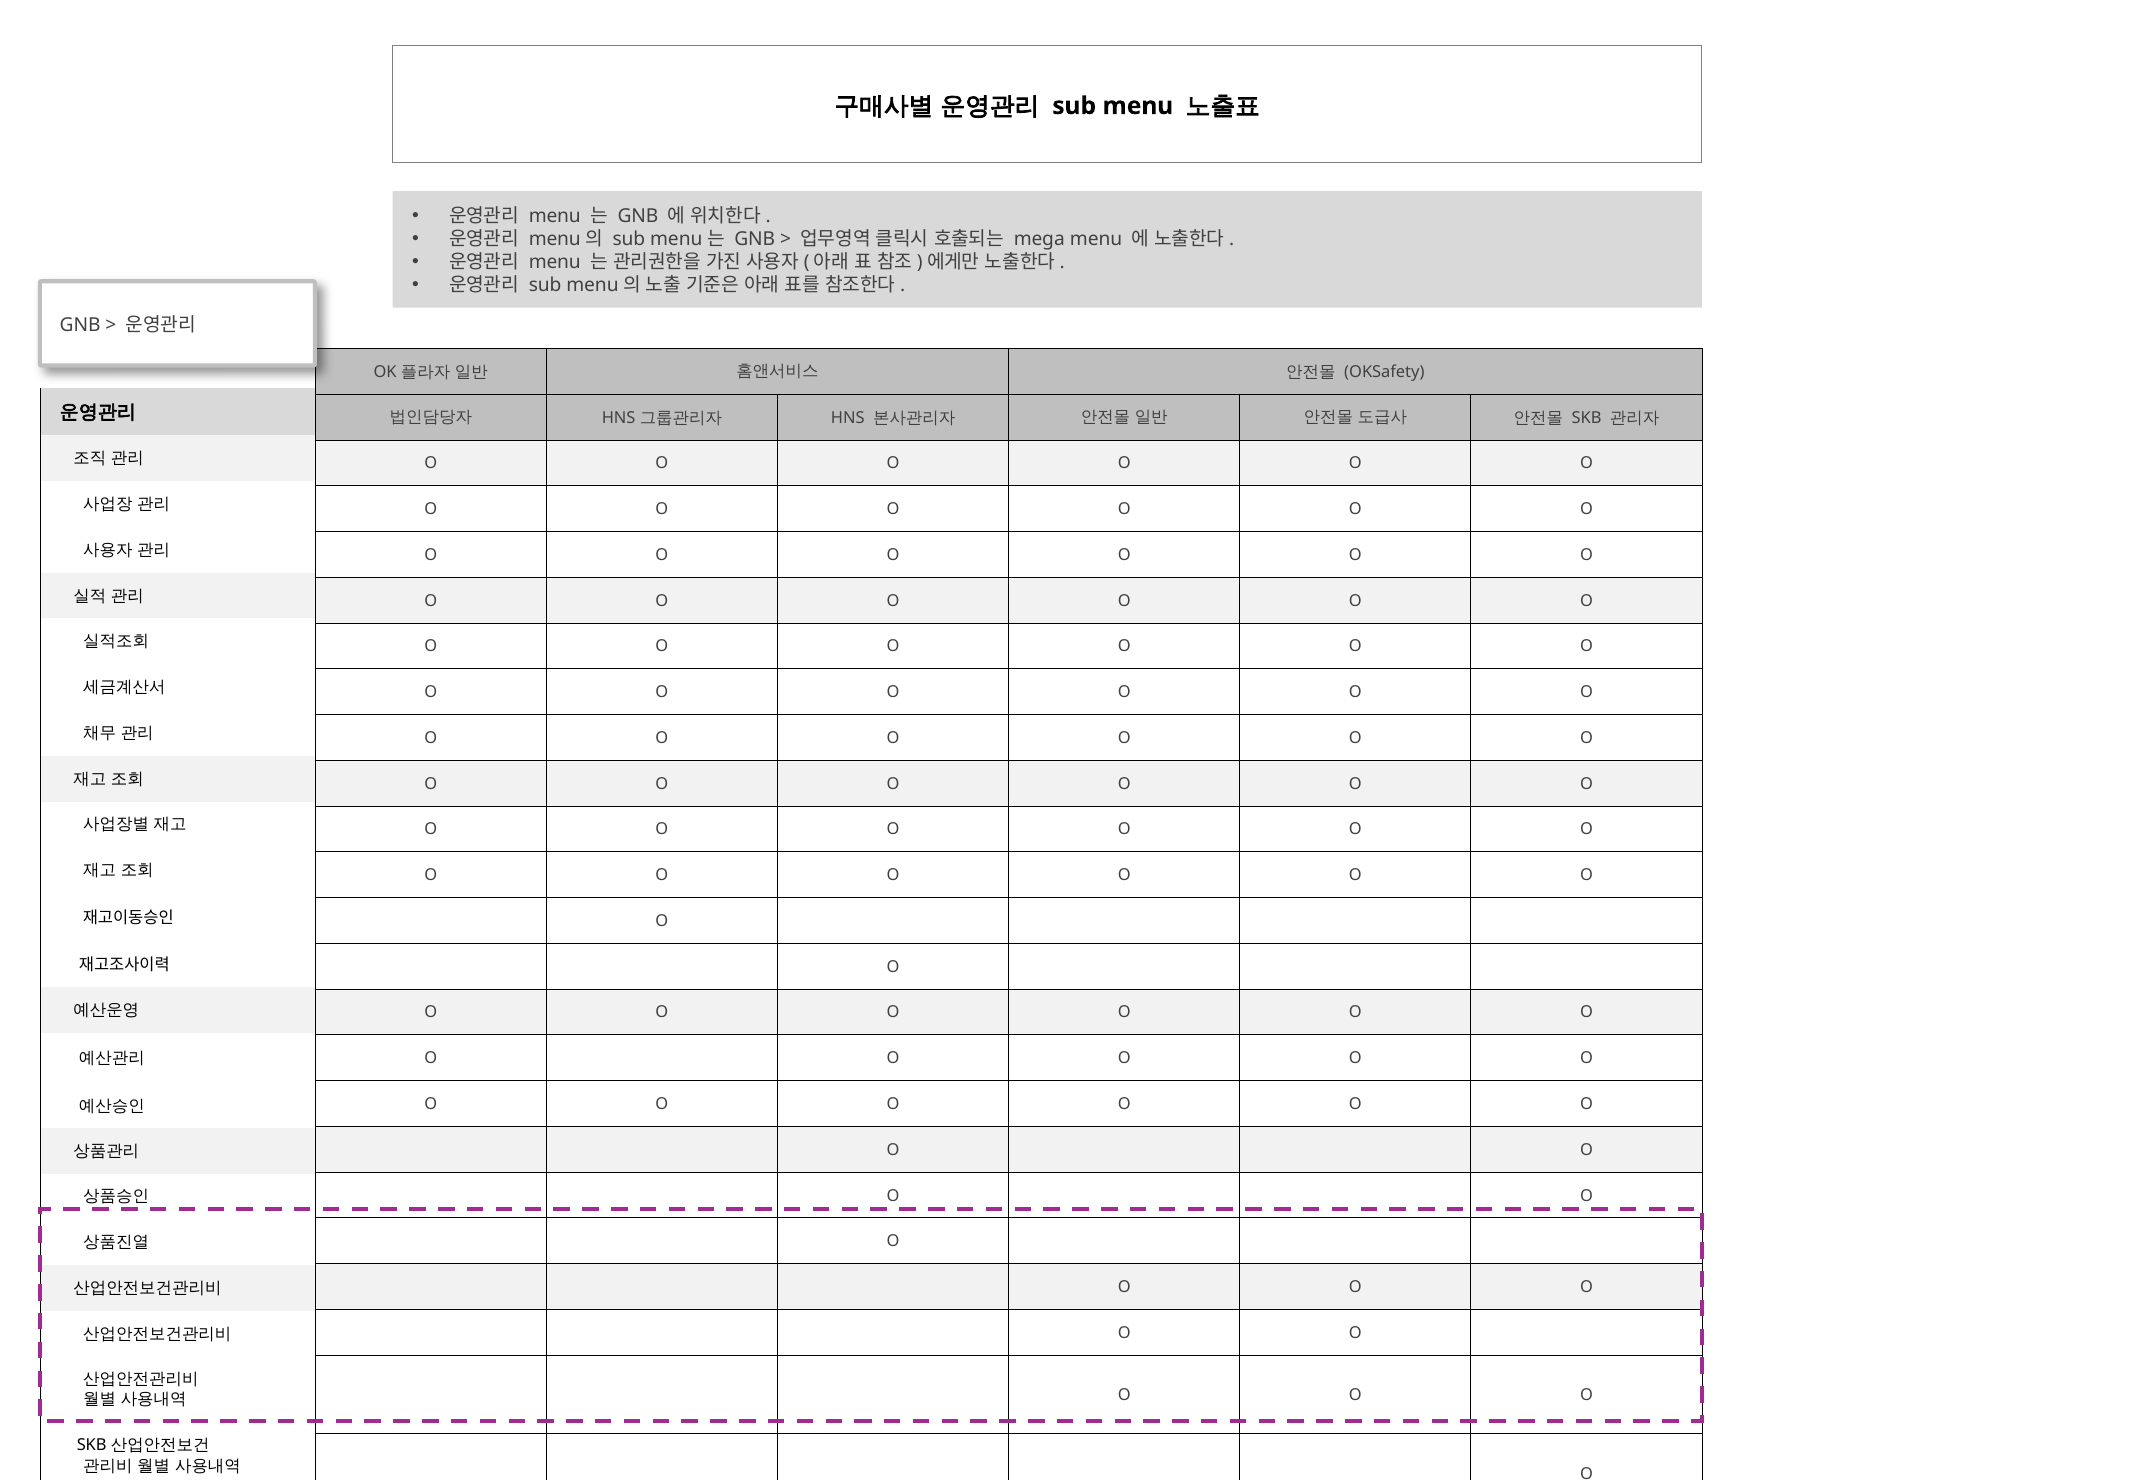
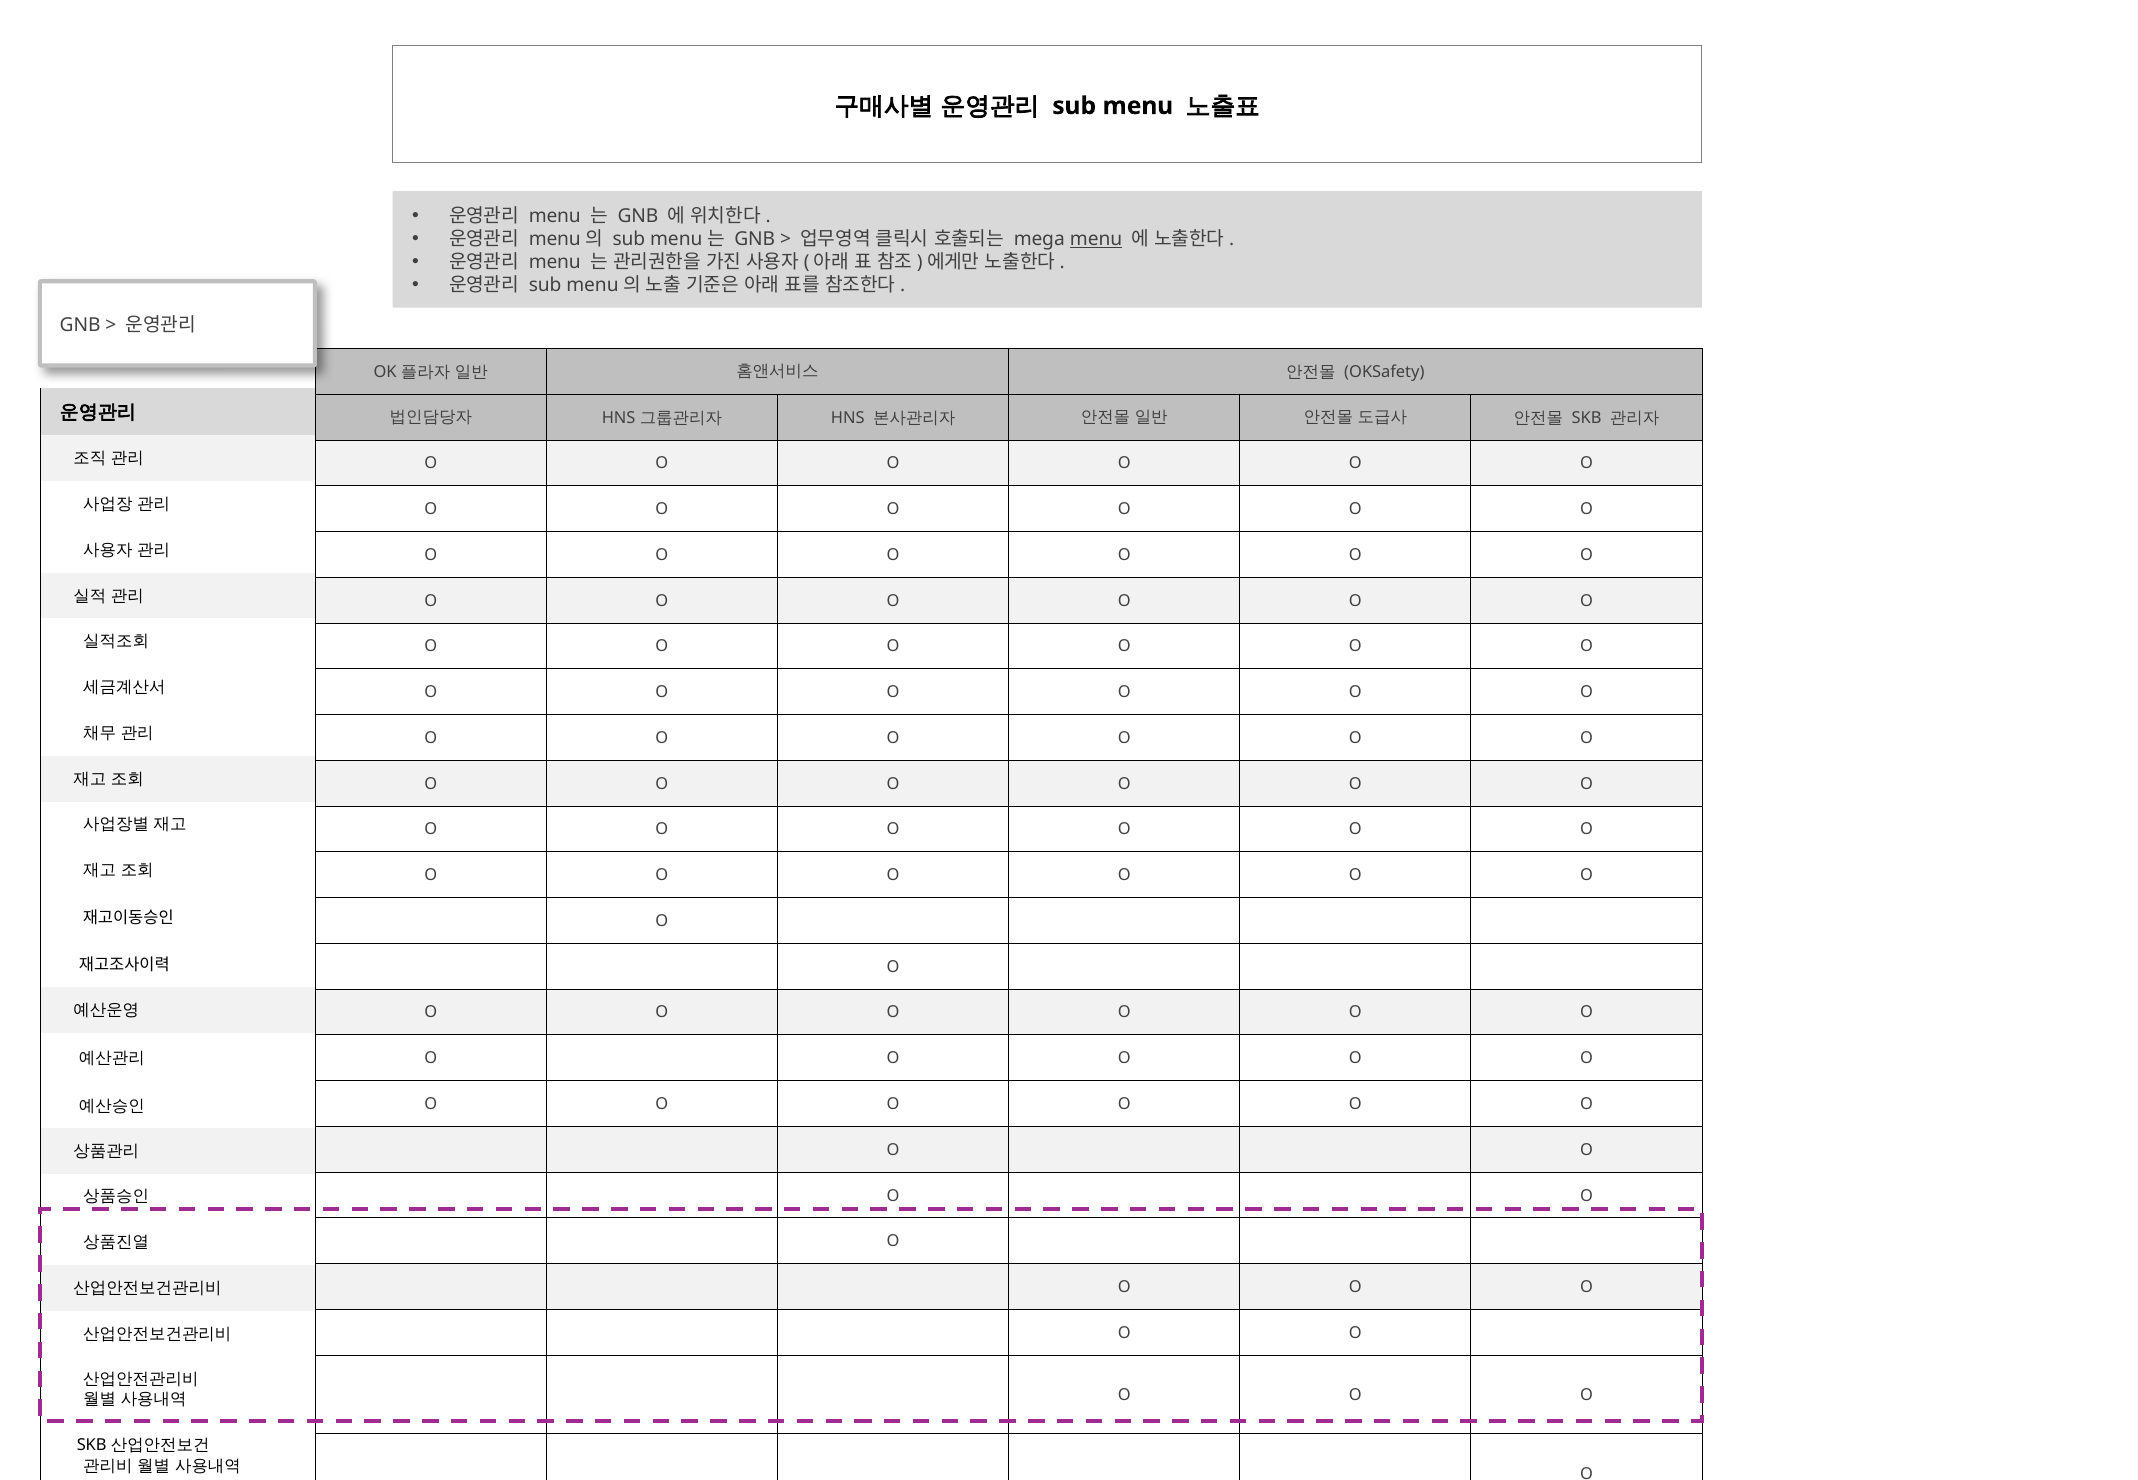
menu at (1096, 239) underline: none -> present
